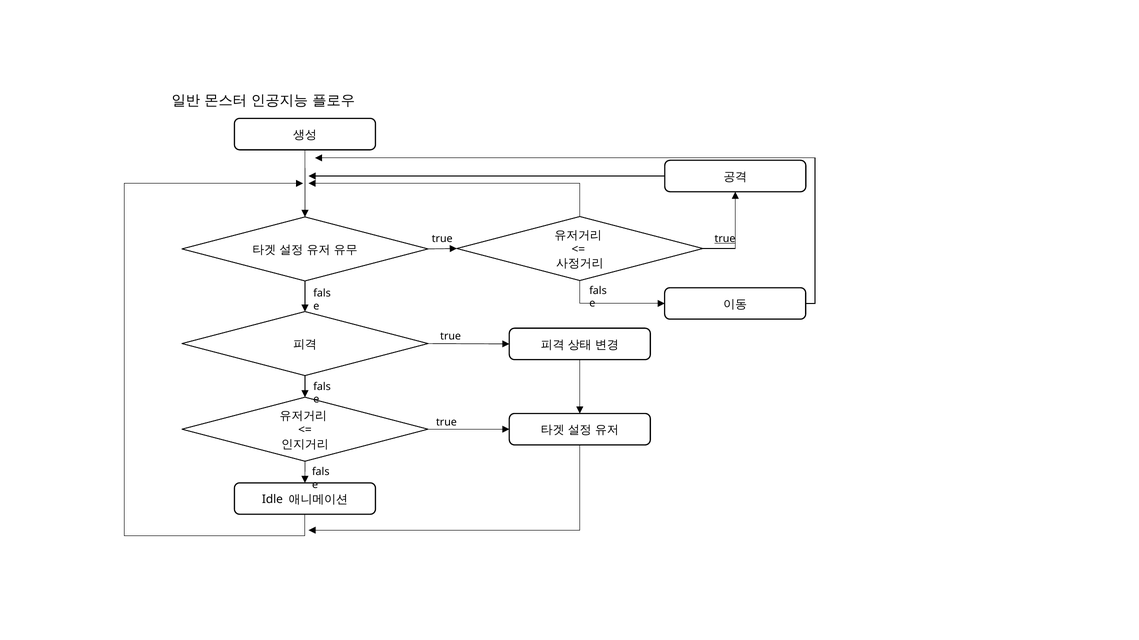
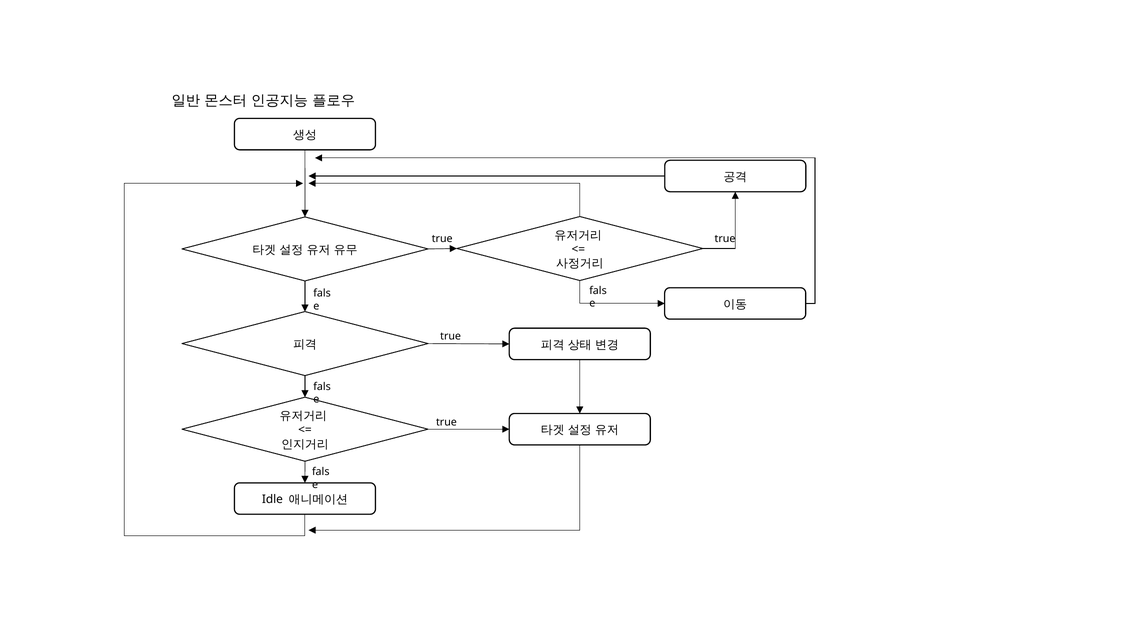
true at (725, 239) underline: present -> none
